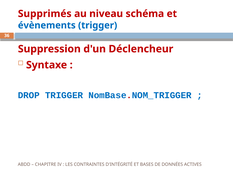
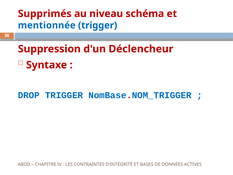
évènements: évènements -> mentionnée
